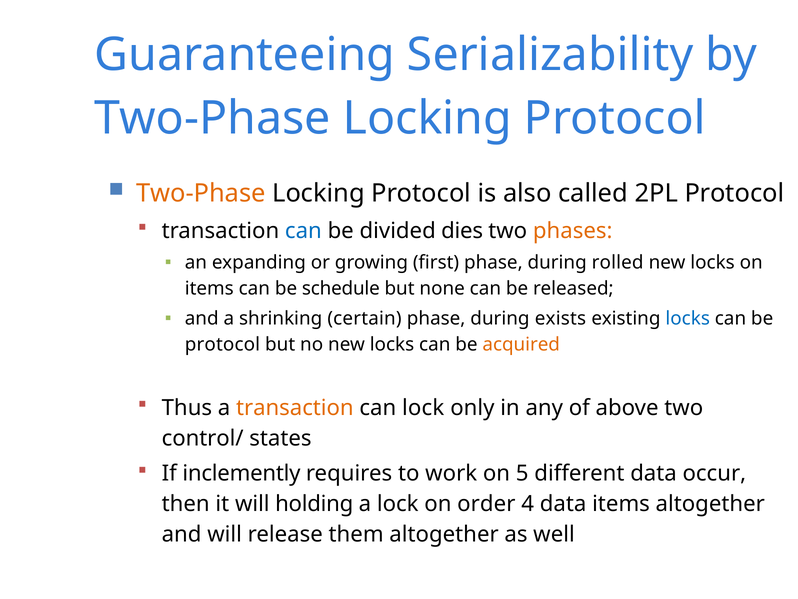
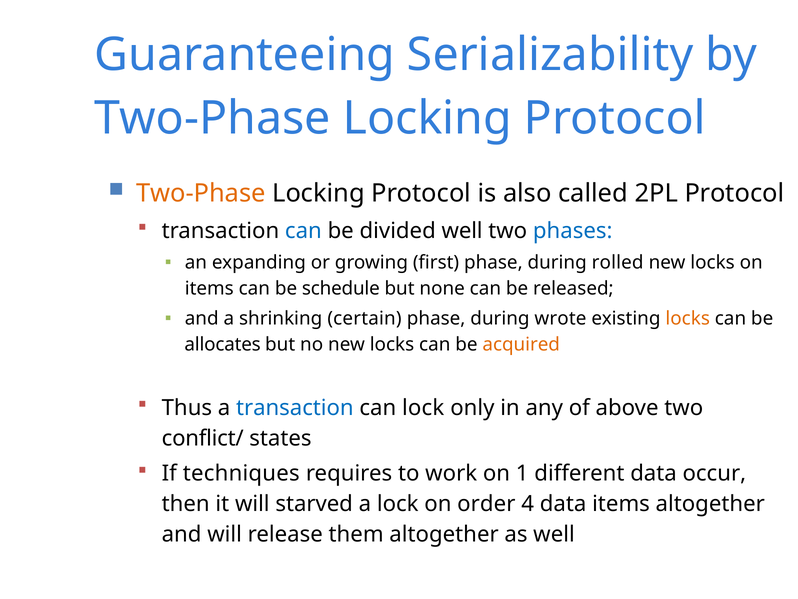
divided dies: dies -> well
phases colour: orange -> blue
exists: exists -> wrote
locks at (688, 318) colour: blue -> orange
protocol at (222, 344): protocol -> allocates
transaction at (295, 408) colour: orange -> blue
control/: control/ -> conflict/
inclemently: inclemently -> techniques
5: 5 -> 1
holding: holding -> starved
